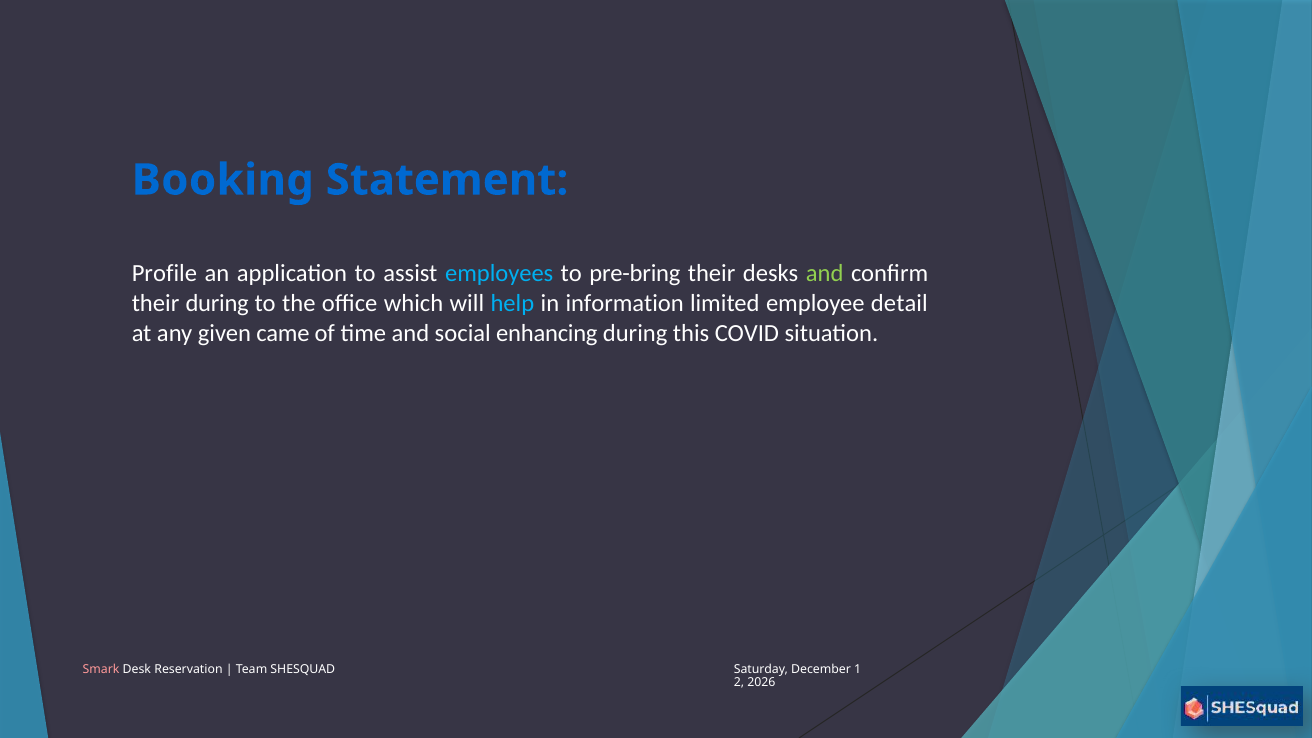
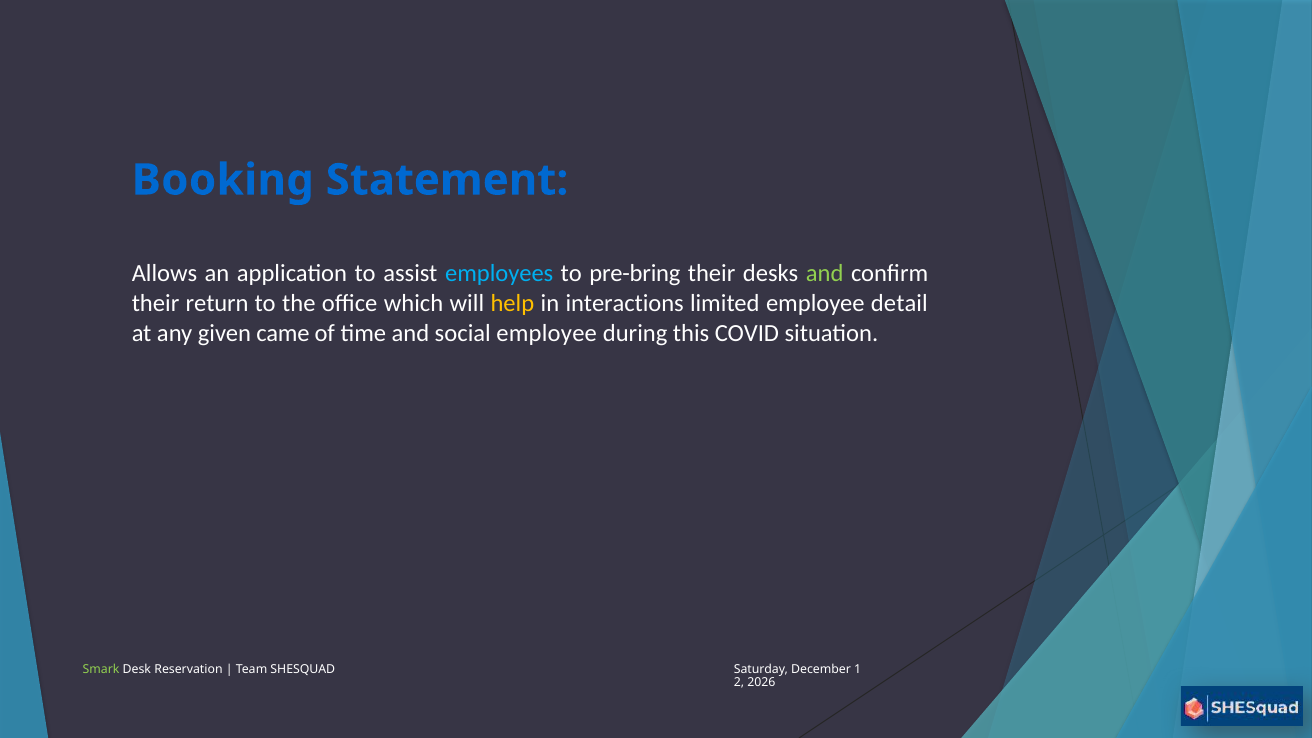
Profile: Profile -> Allows
their during: during -> return
help colour: light blue -> yellow
information: information -> interactions
social enhancing: enhancing -> employee
Smark colour: pink -> light green
